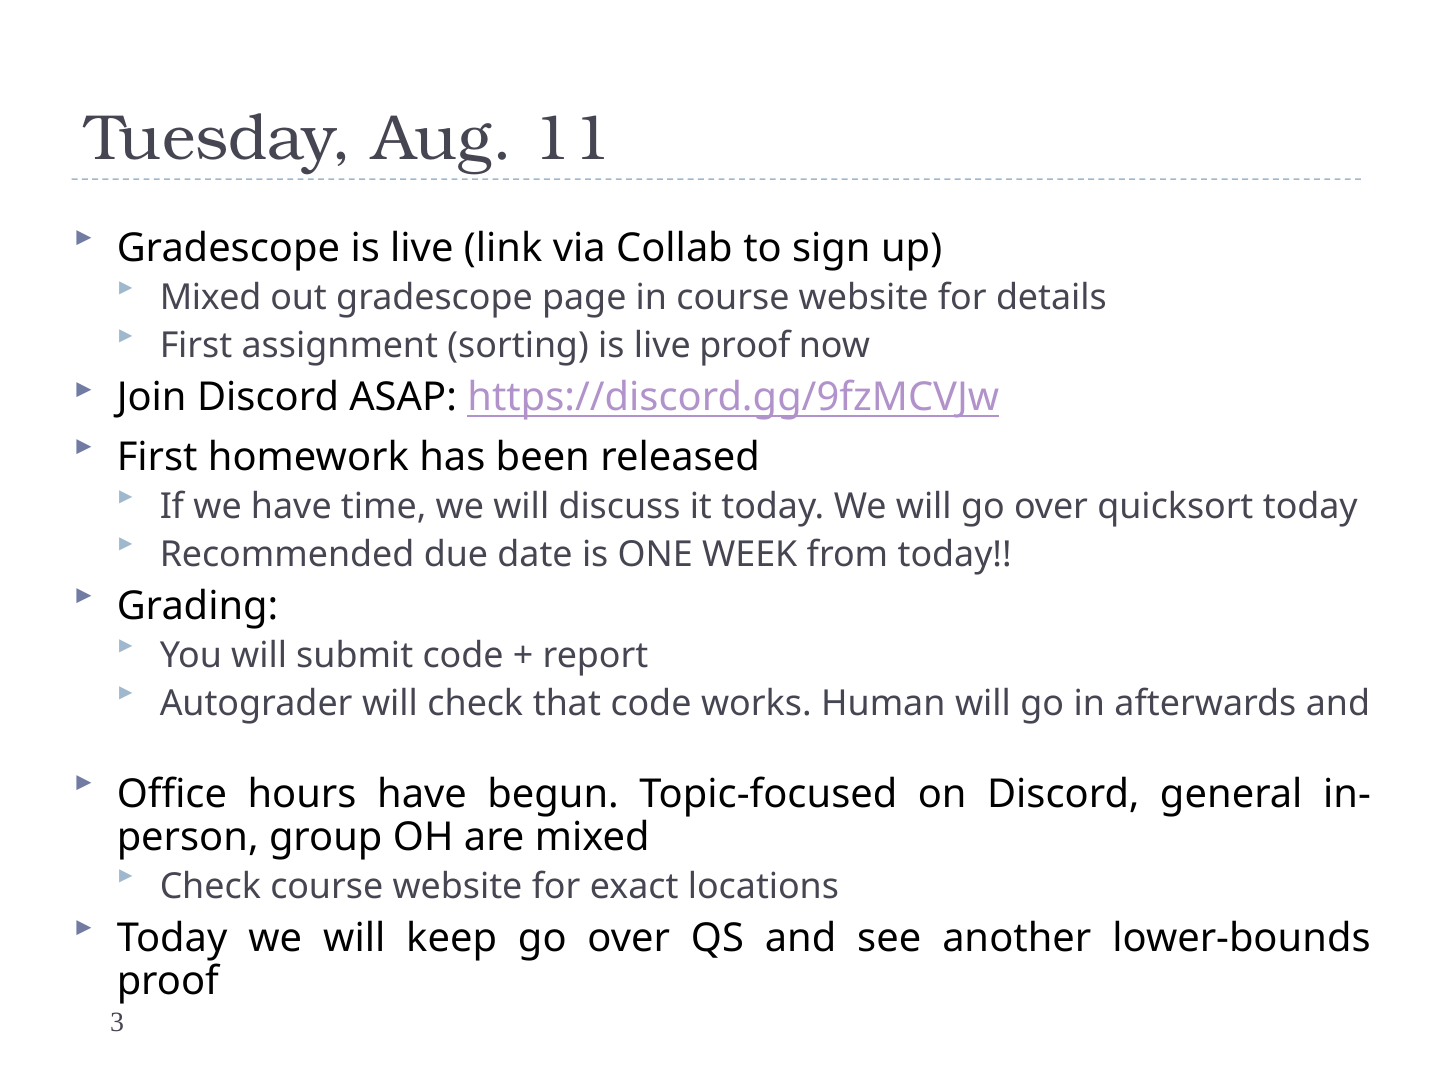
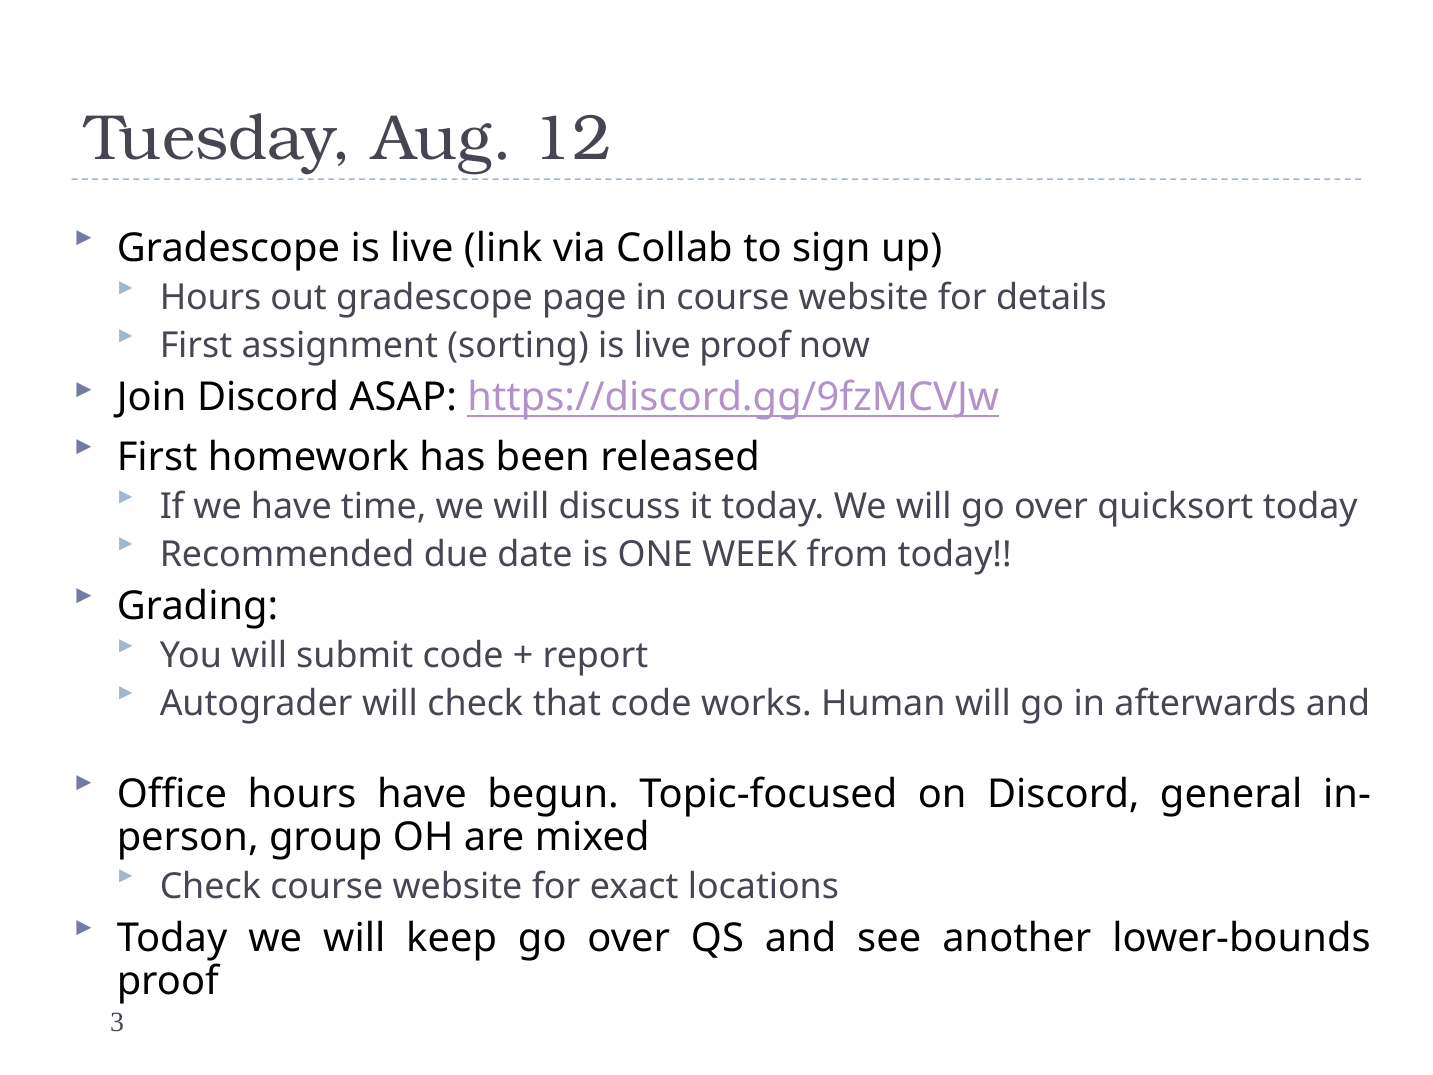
11: 11 -> 12
Mixed at (211, 298): Mixed -> Hours
